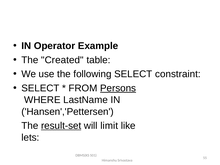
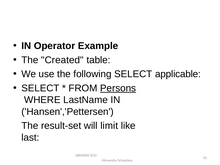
constraint: constraint -> applicable
result-set underline: present -> none
lets: lets -> last
